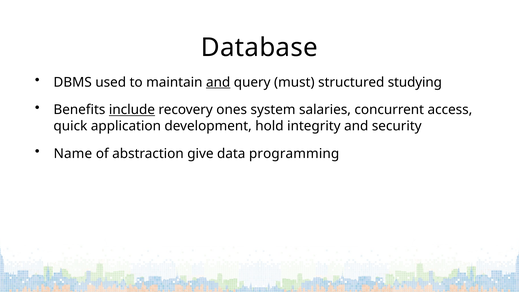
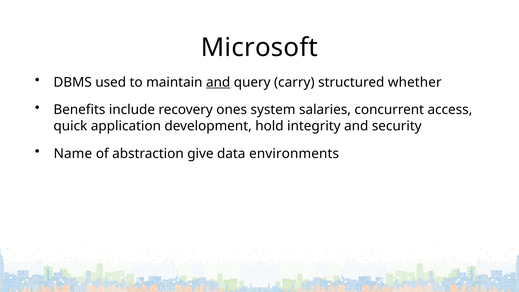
Database: Database -> Microsoft
must: must -> carry
studying: studying -> whether
include underline: present -> none
programming: programming -> environments
